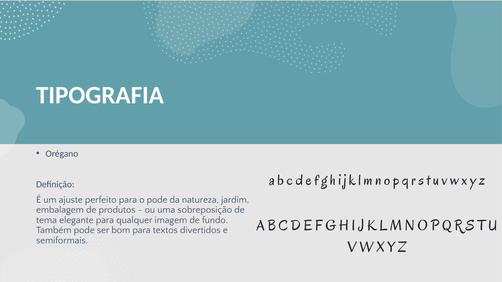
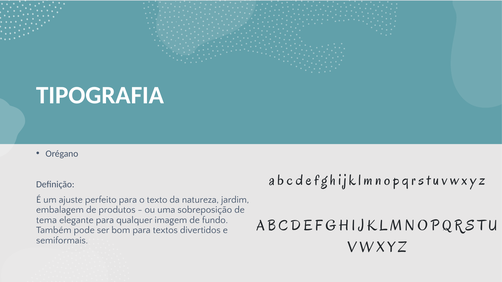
o pode: pode -> texto
